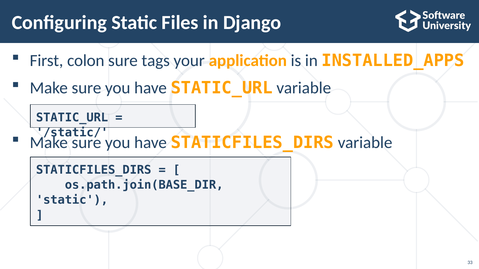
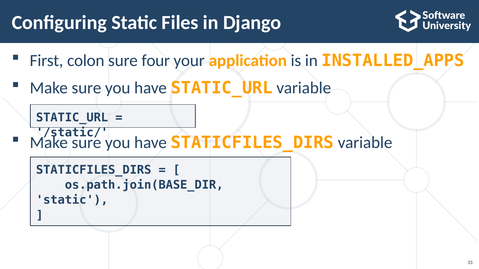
tags: tags -> four
